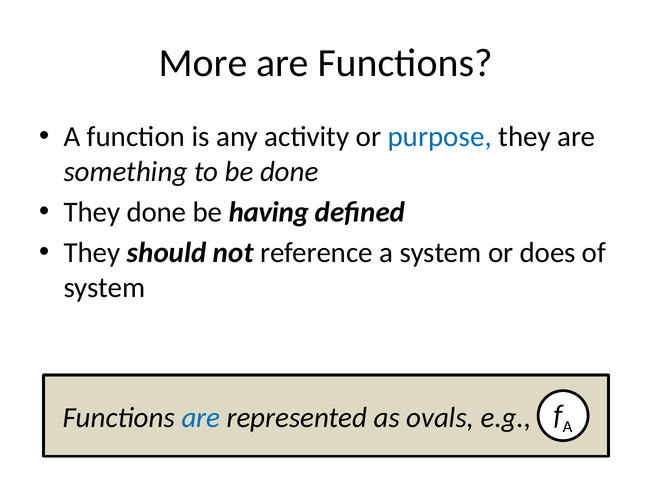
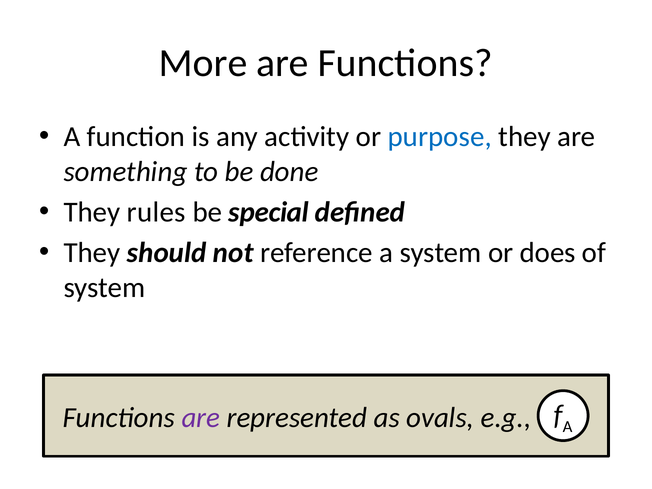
They done: done -> rules
having: having -> special
are at (201, 418) colour: blue -> purple
